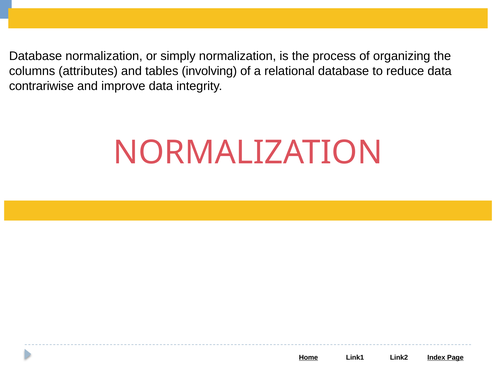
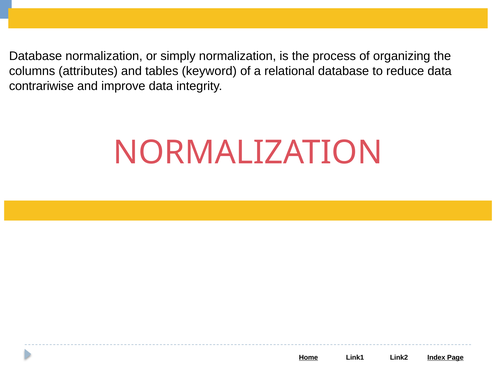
involving: involving -> keyword
